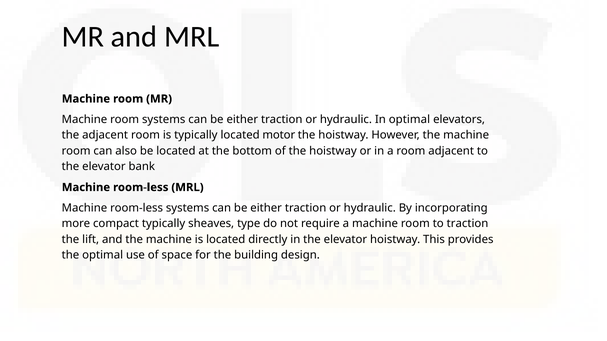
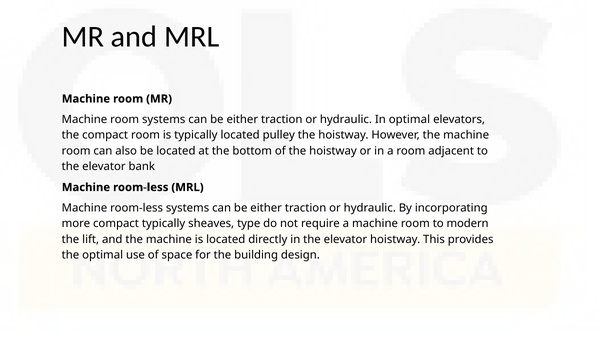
the adjacent: adjacent -> compact
motor: motor -> pulley
to traction: traction -> modern
